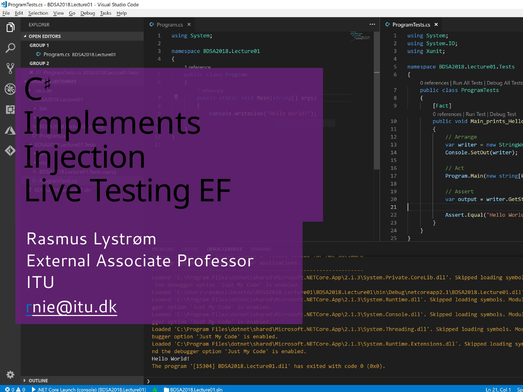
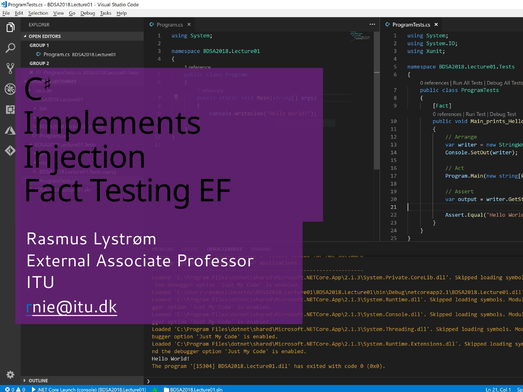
Live: Live -> Fact
